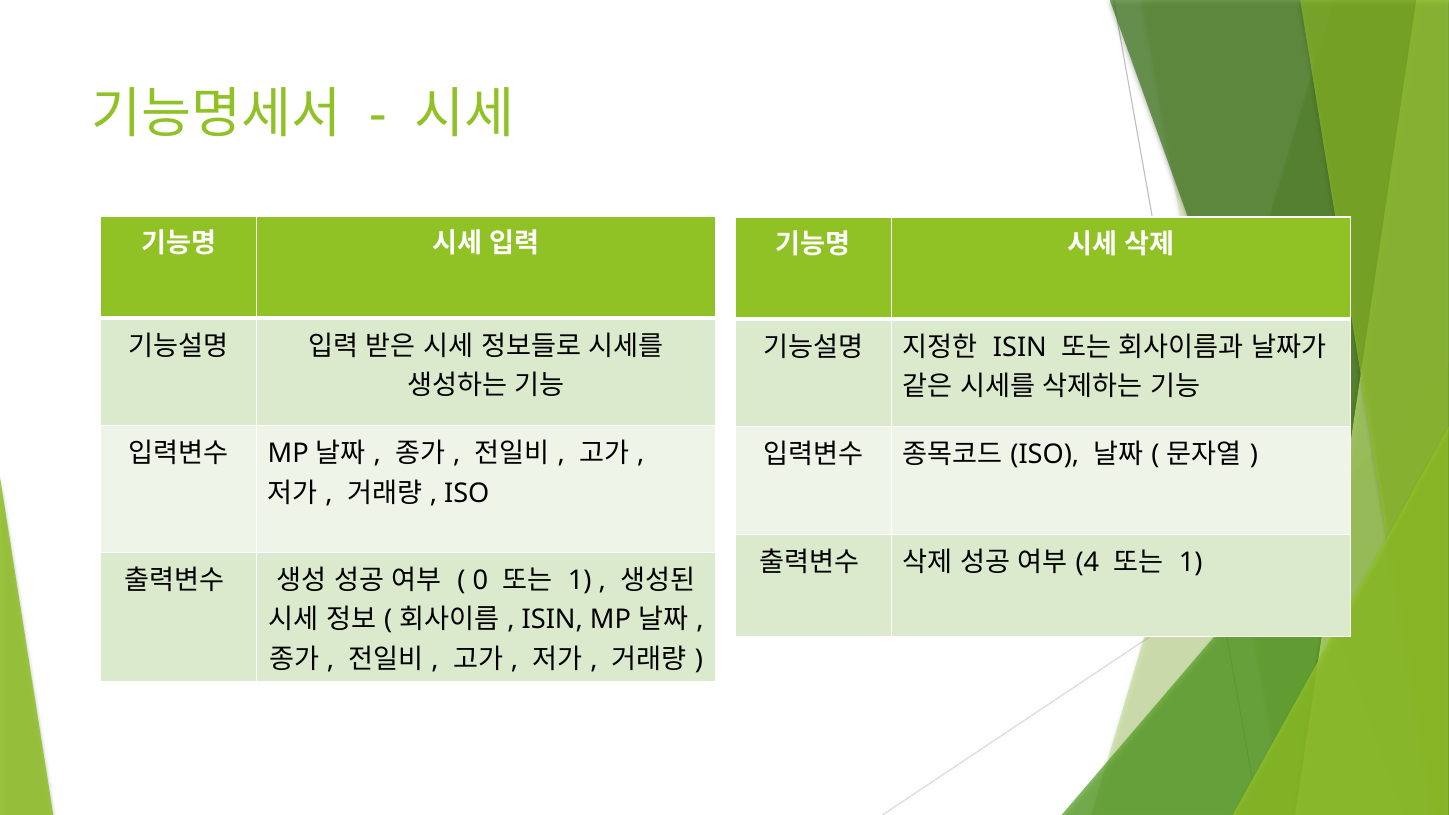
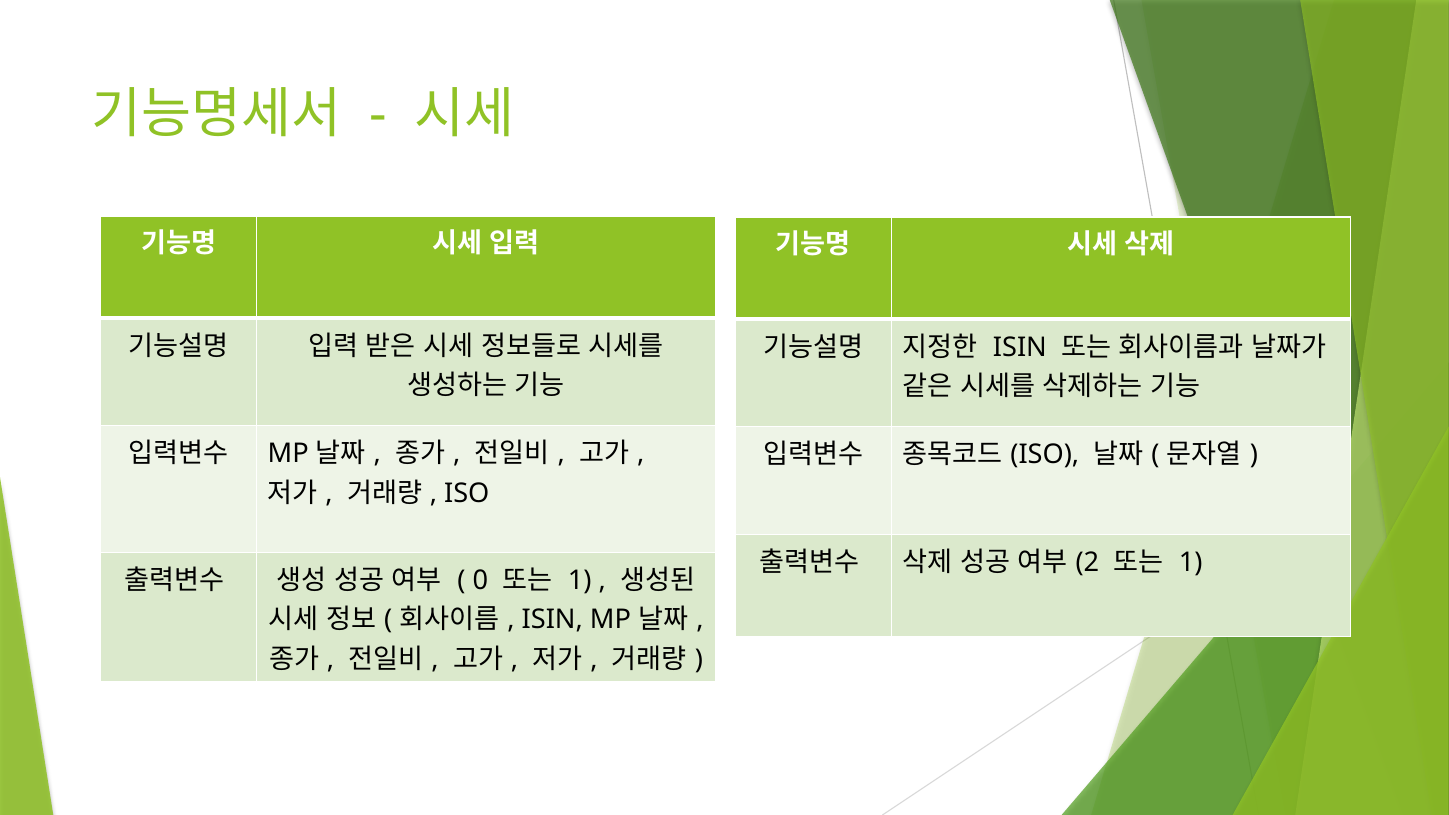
4: 4 -> 2
